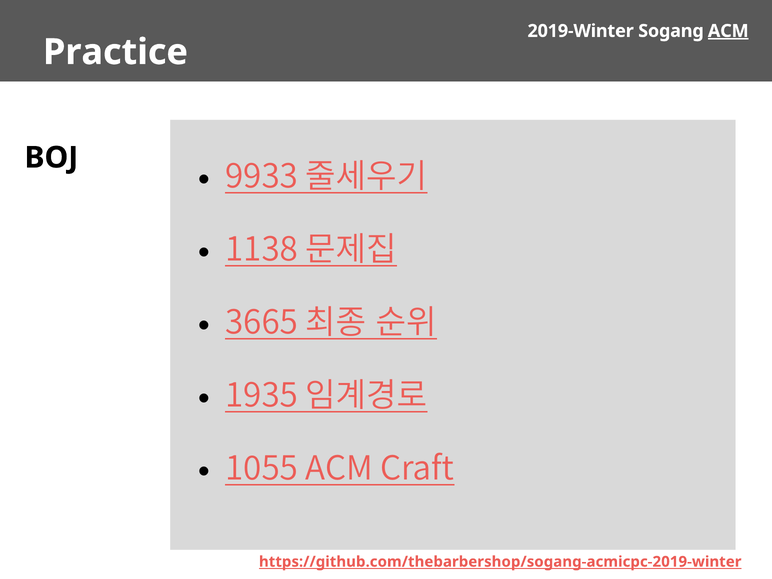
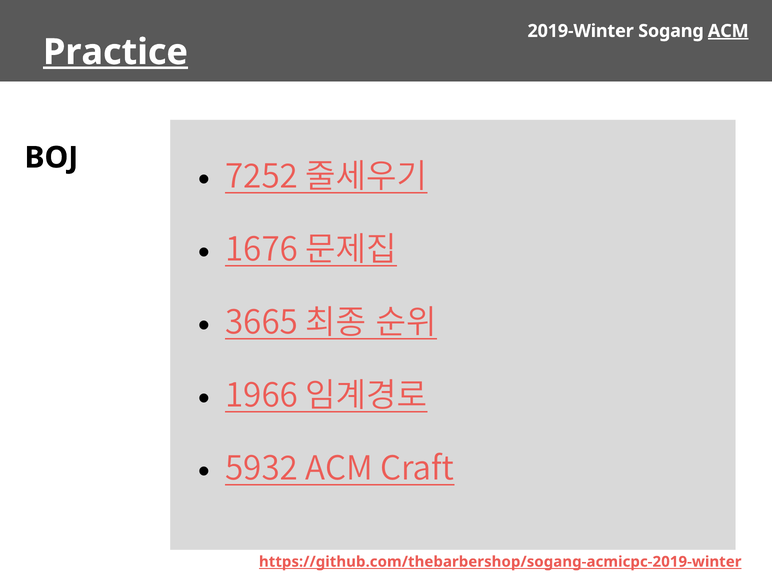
Practice underline: none -> present
9933: 9933 -> 7252
1138: 1138 -> 1676
1935: 1935 -> 1966
1055: 1055 -> 5932
